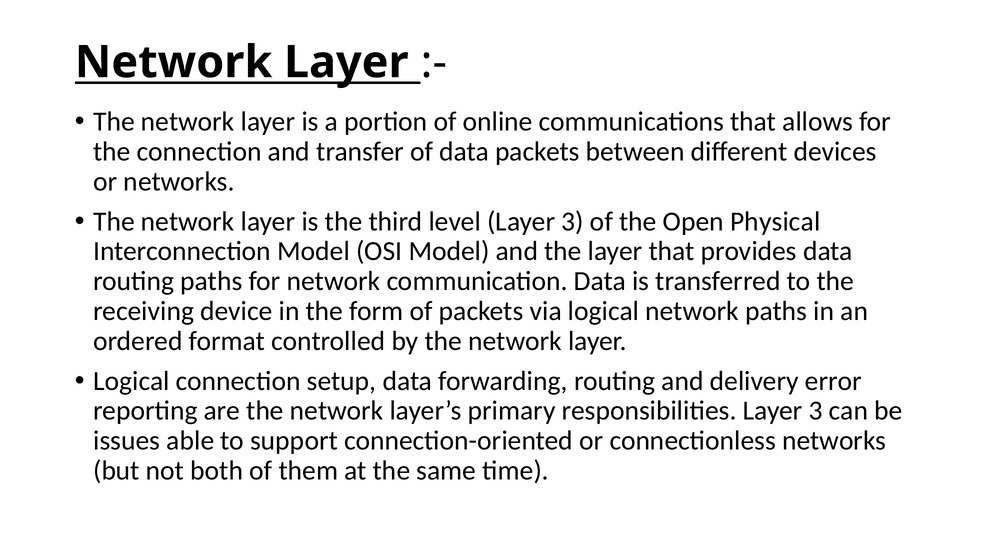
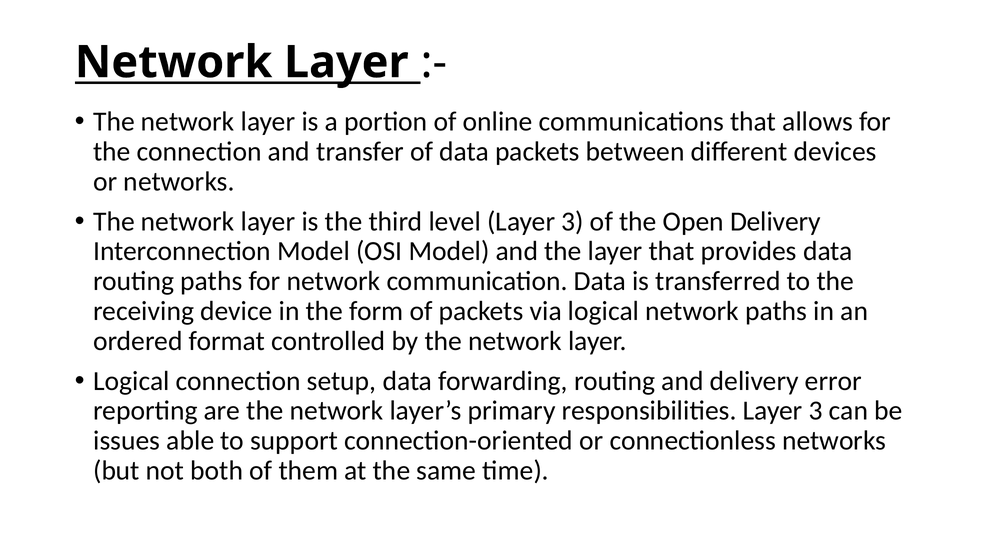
Open Physical: Physical -> Delivery
